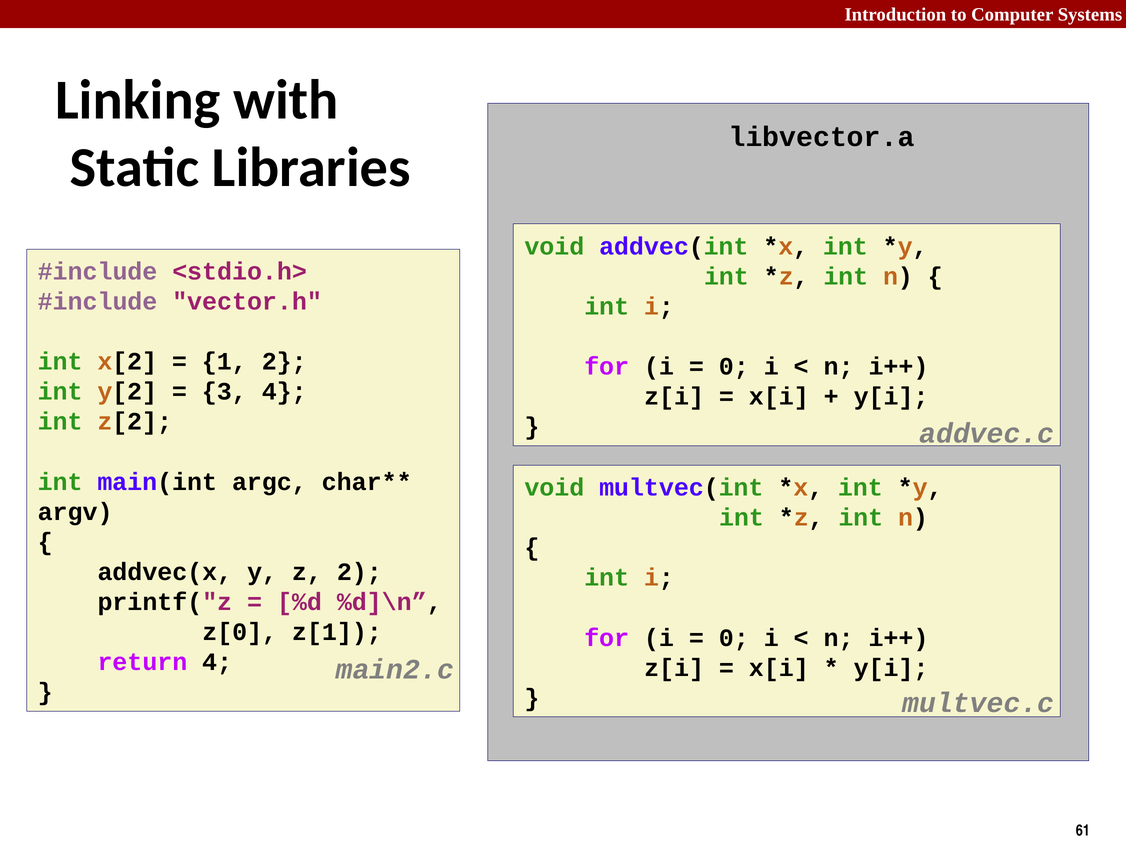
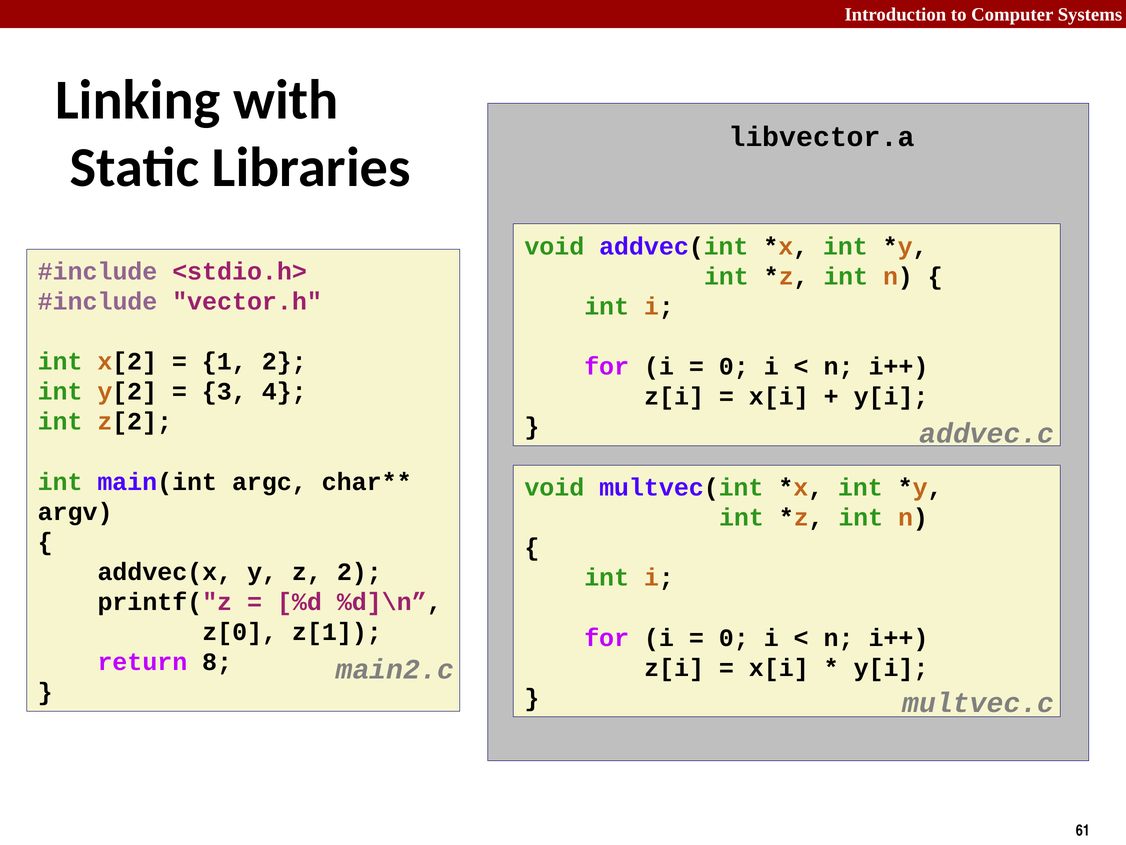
return 4: 4 -> 8
